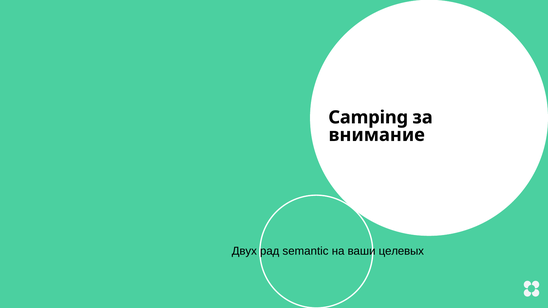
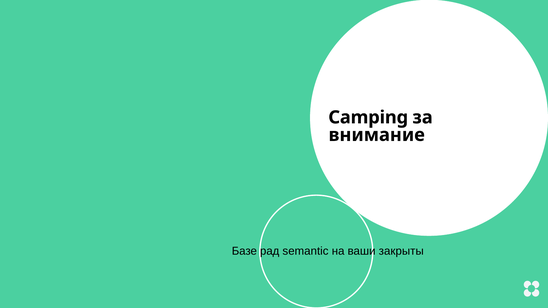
Двух: Двух -> Базе
целевых: целевых -> закрыты
